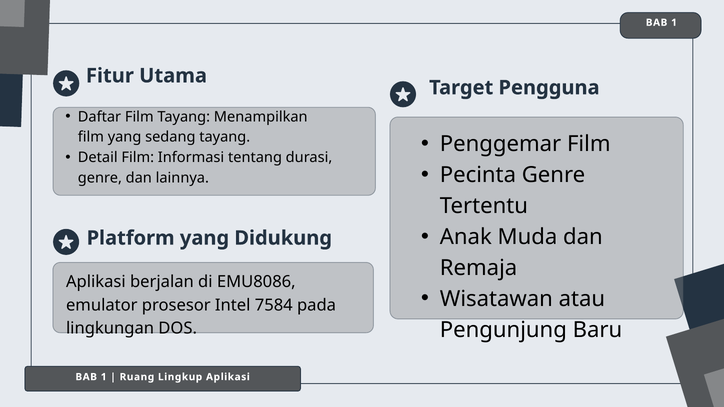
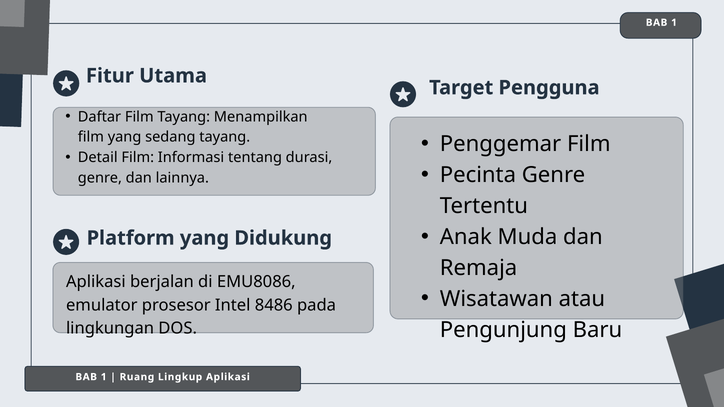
7584: 7584 -> 8486
